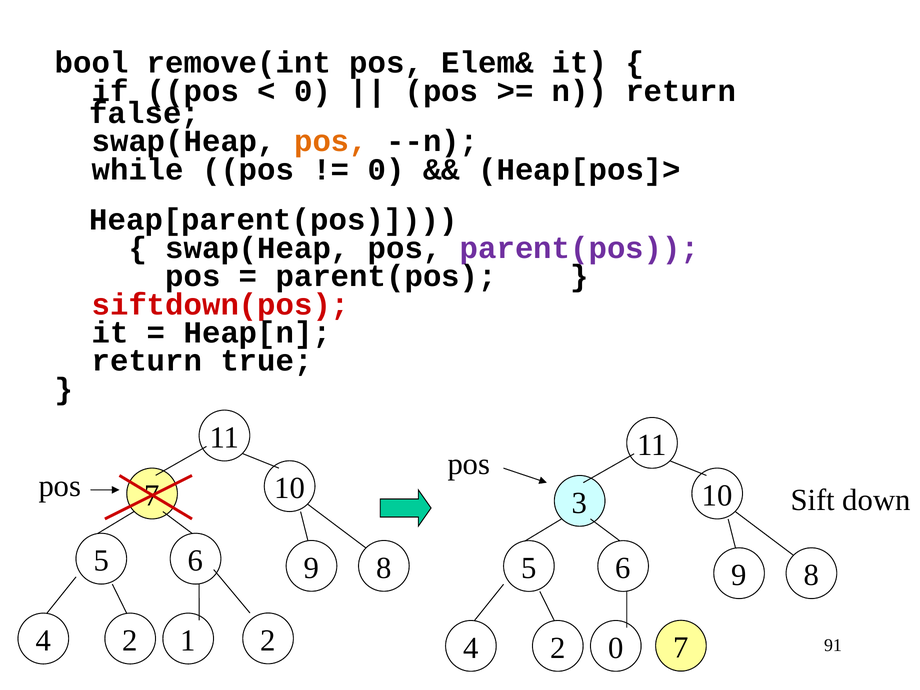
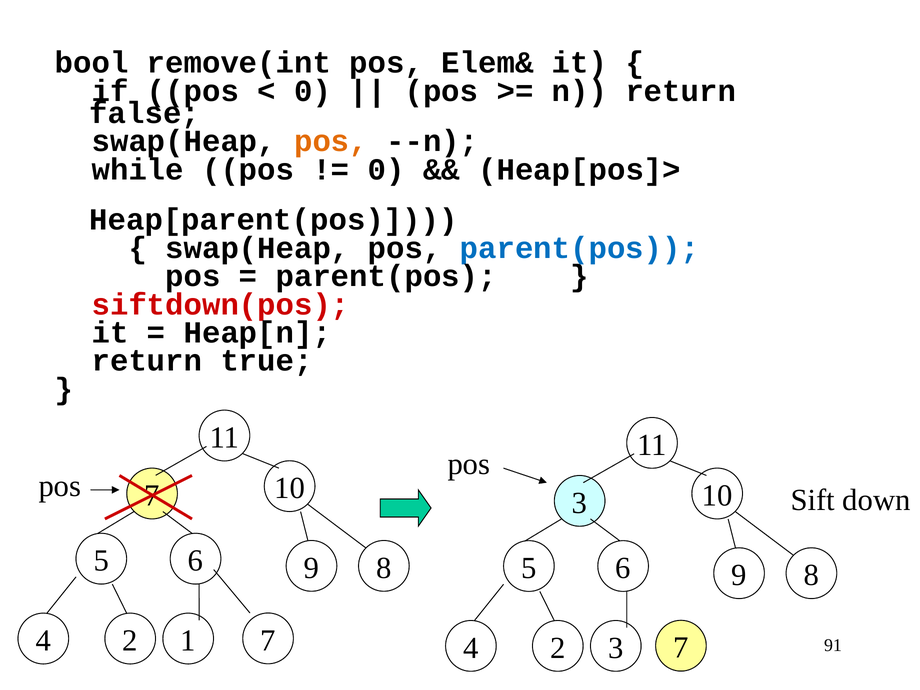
parent(pos at (579, 248) colour: purple -> blue
1 2: 2 -> 7
2 0: 0 -> 3
